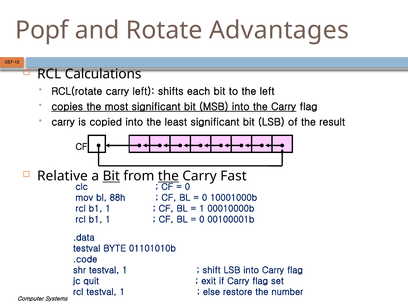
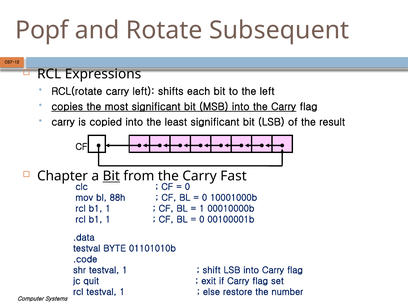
Advantages: Advantages -> Subsequent
Calculations: Calculations -> Expressions
Relative: Relative -> Chapter
the at (168, 176) underline: present -> none
